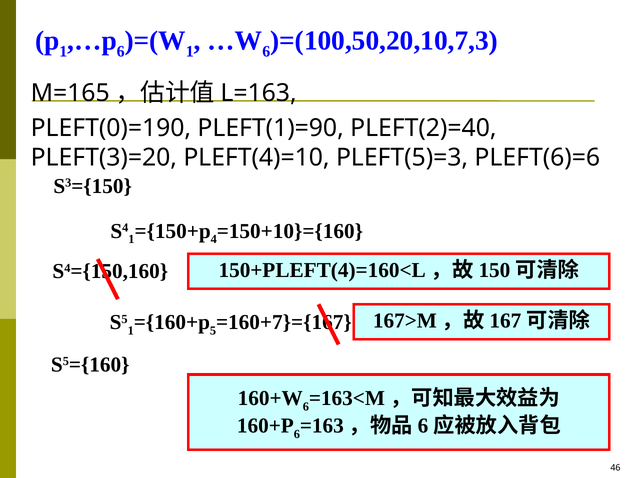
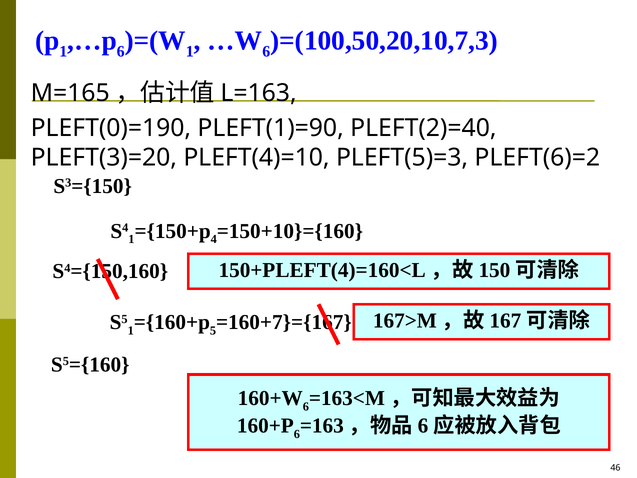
PLEFT(6)=6: PLEFT(6)=6 -> PLEFT(6)=2
